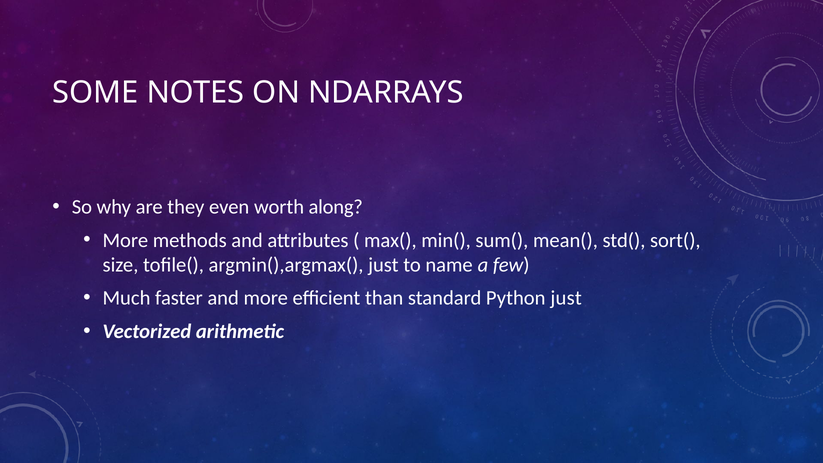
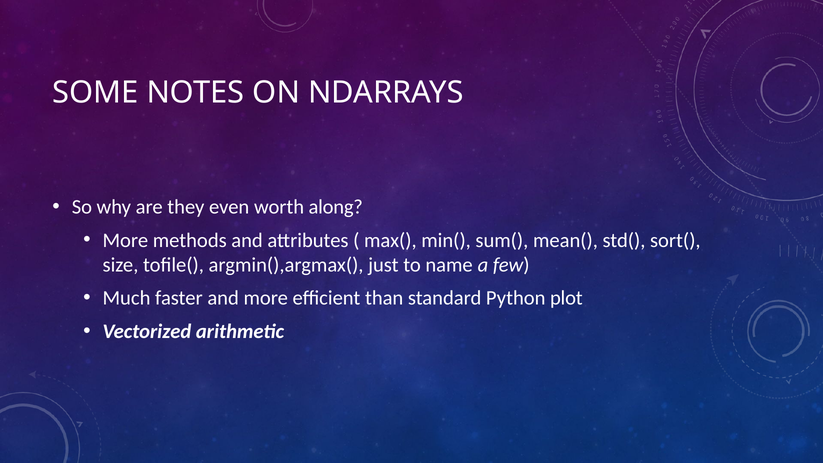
Python just: just -> plot
